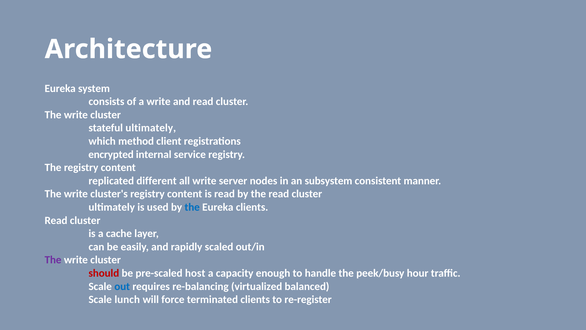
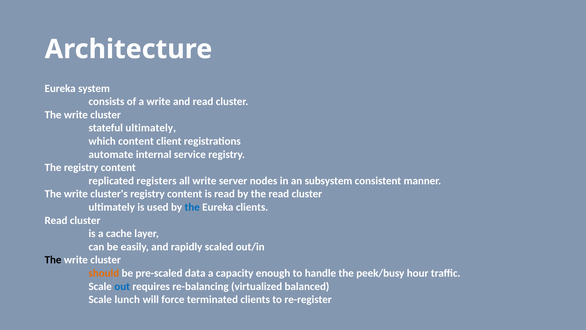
which method: method -> content
encrypted: encrypted -> automate
different: different -> registers
The at (53, 260) colour: purple -> black
should colour: red -> orange
host: host -> data
